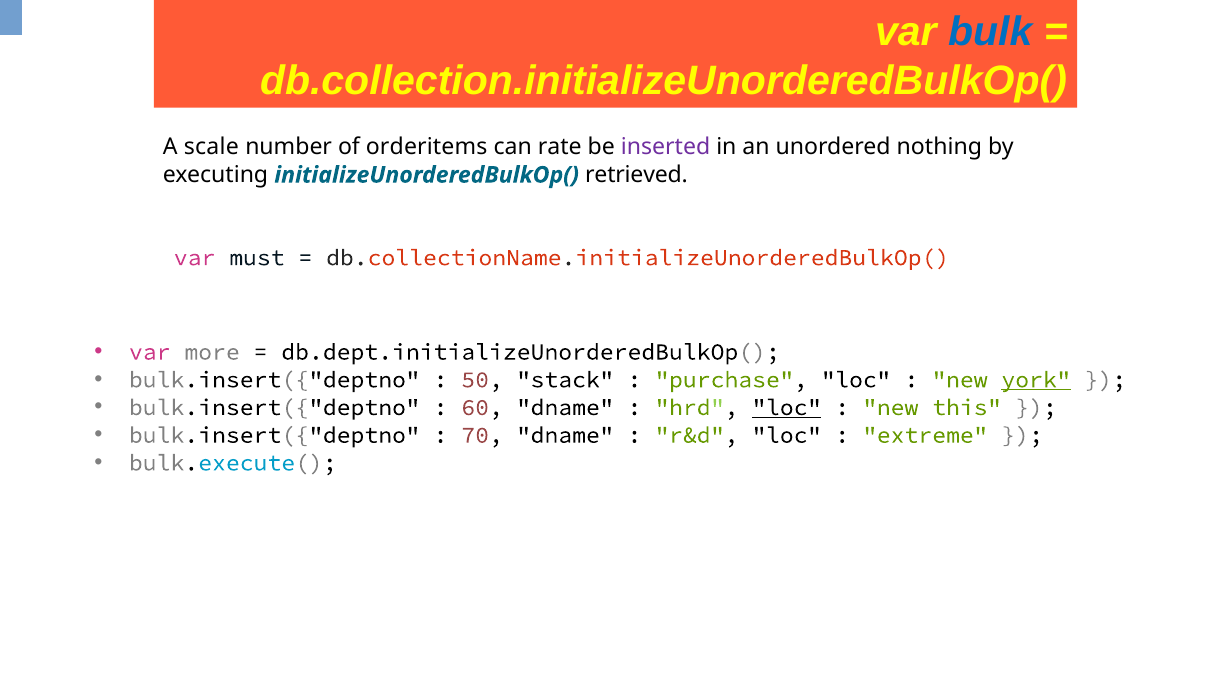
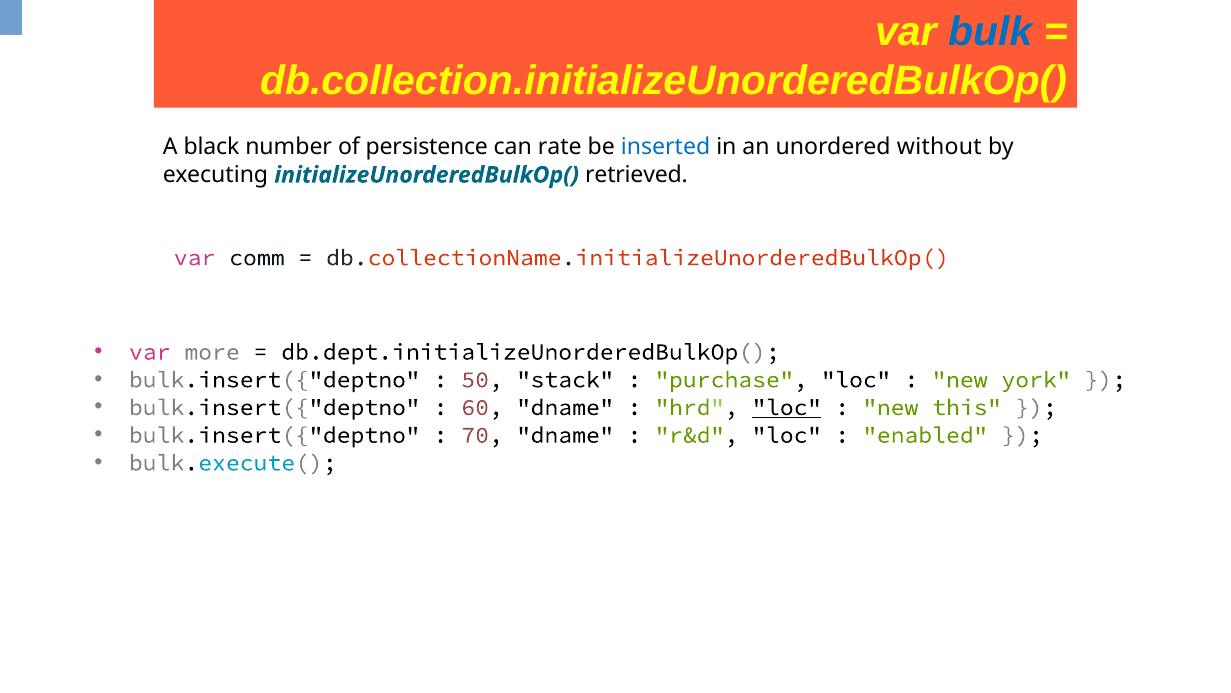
scale: scale -> black
orderitems: orderitems -> persistence
inserted colour: purple -> blue
nothing: nothing -> without
must: must -> comm
york underline: present -> none
extreme: extreme -> enabled
